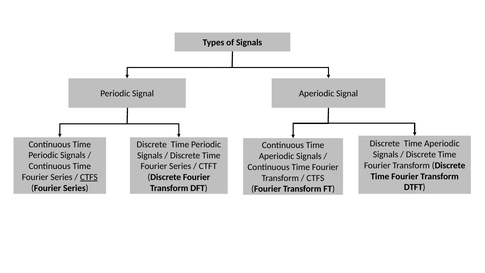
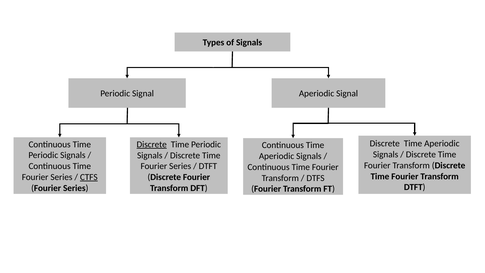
Discrete at (152, 144) underline: none -> present
CTFT at (208, 166): CTFT -> DTFT
CTFS at (315, 178): CTFS -> DTFS
